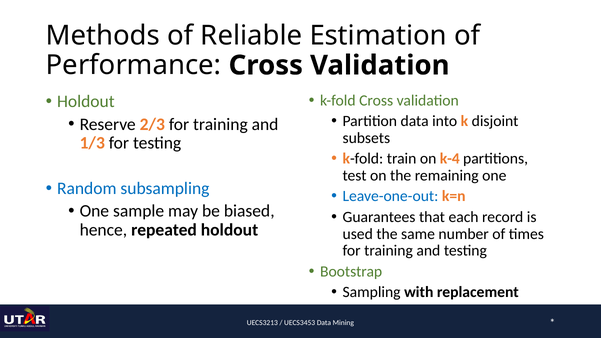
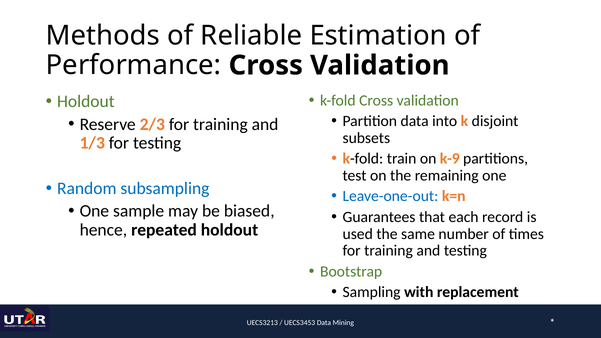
k-4: k-4 -> k-9
